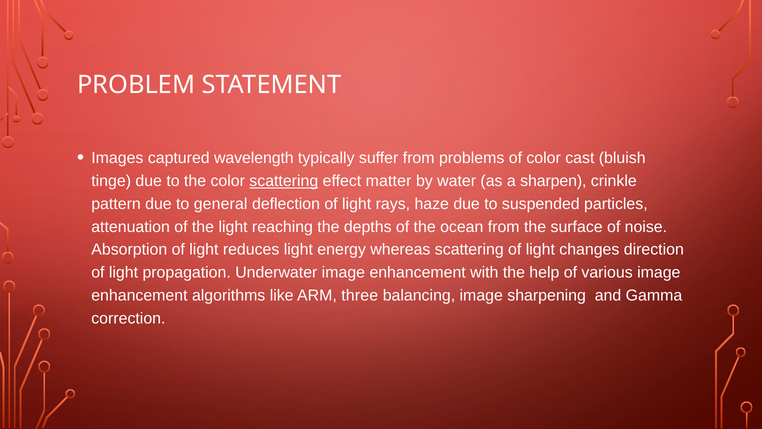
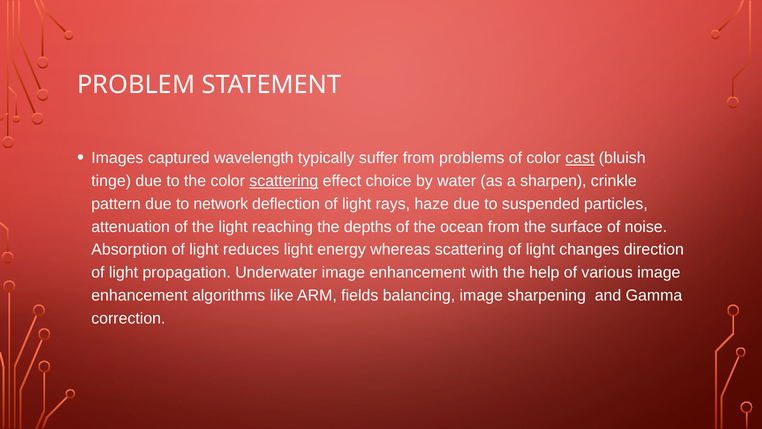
cast underline: none -> present
matter: matter -> choice
general: general -> network
three: three -> fields
